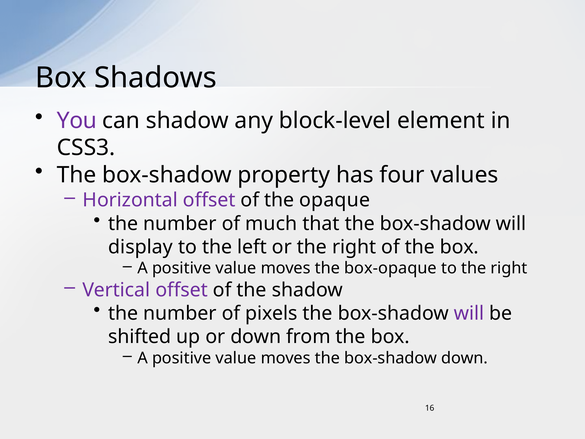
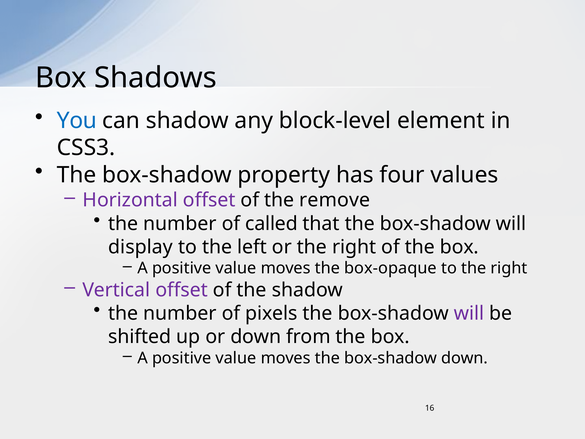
You colour: purple -> blue
opaque: opaque -> remove
much: much -> called
